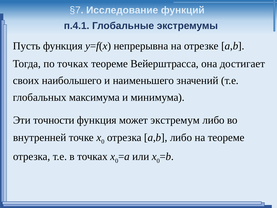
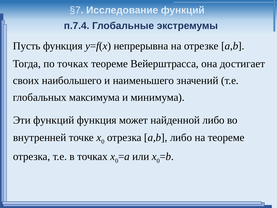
п.4.1: п.4.1 -> п.7.4
Эти точности: точности -> функций
экстремум: экстремум -> найденной
